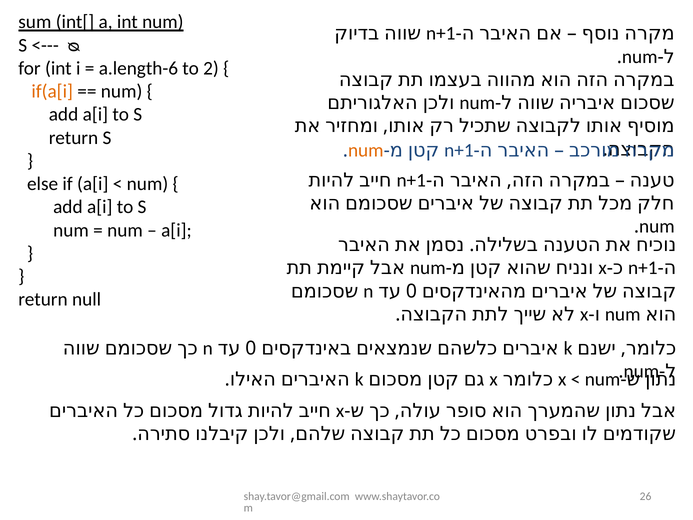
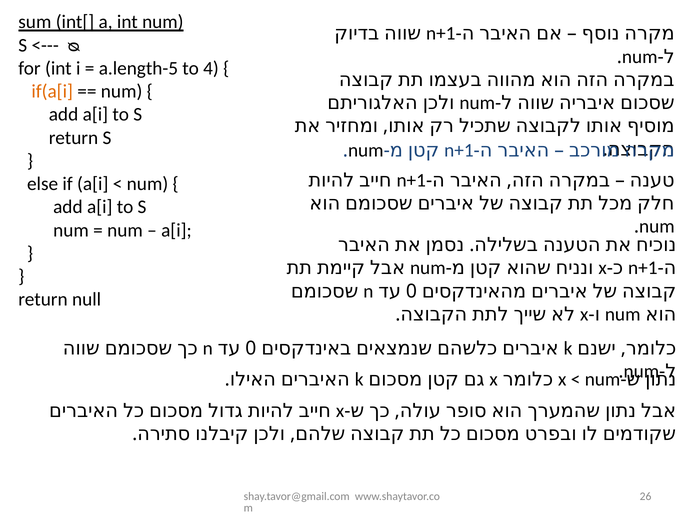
a.length-6: a.length-6 -> a.length-5
2: 2 -> 4
num at (366, 150) colour: orange -> black
